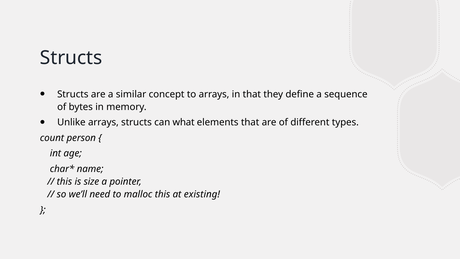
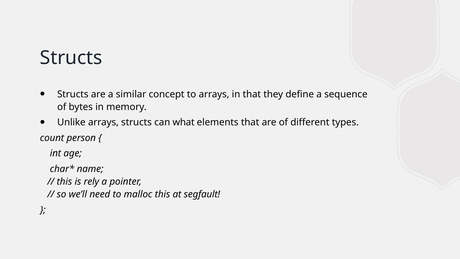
size: size -> rely
existing: existing -> segfault
